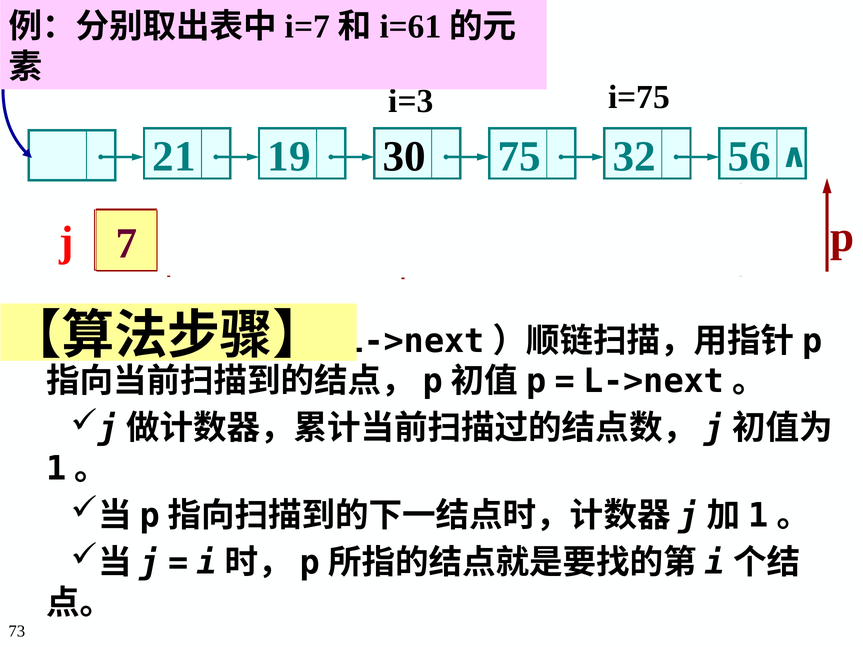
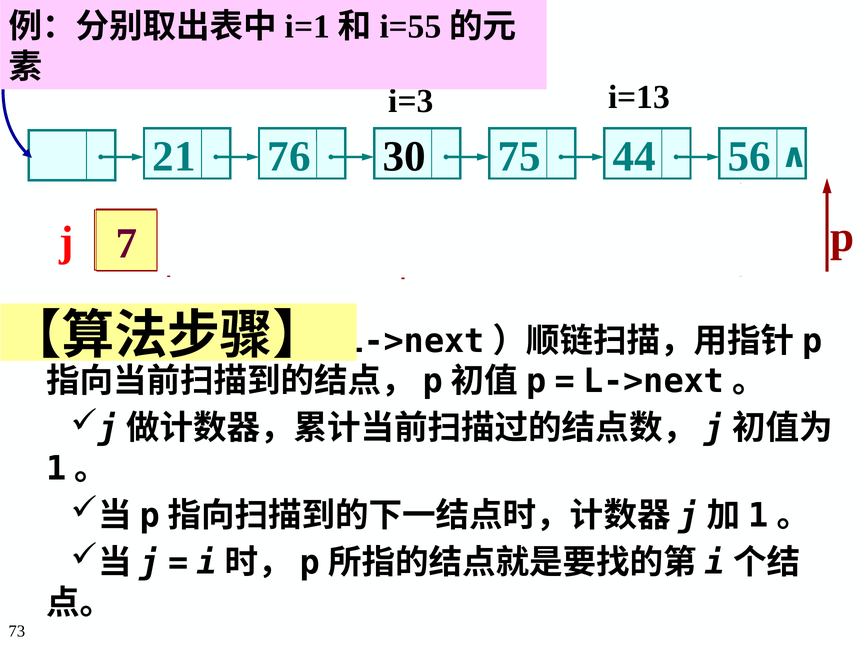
i=7: i=7 -> i=1
i=61: i=61 -> i=55
i=75: i=75 -> i=13
19: 19 -> 76
32: 32 -> 44
